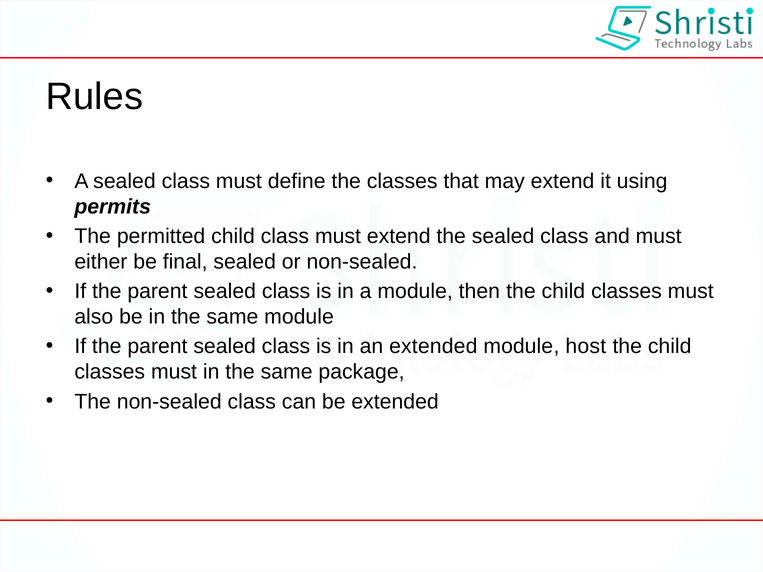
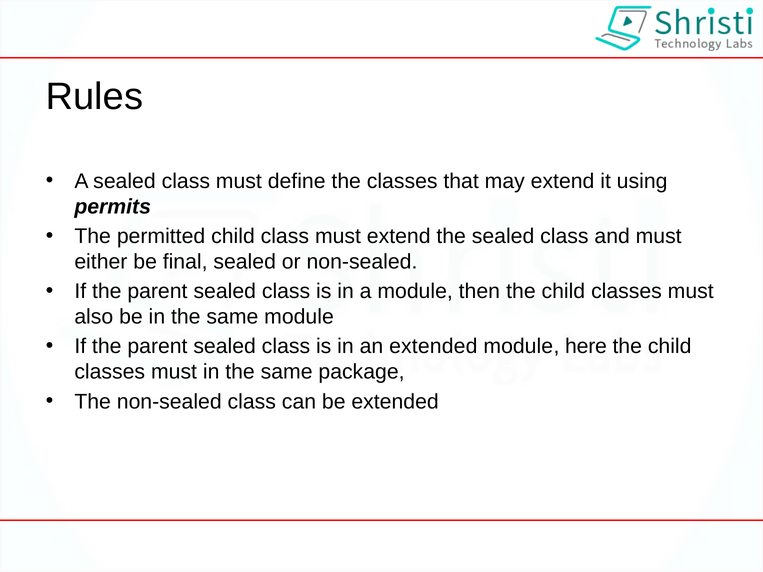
host: host -> here
